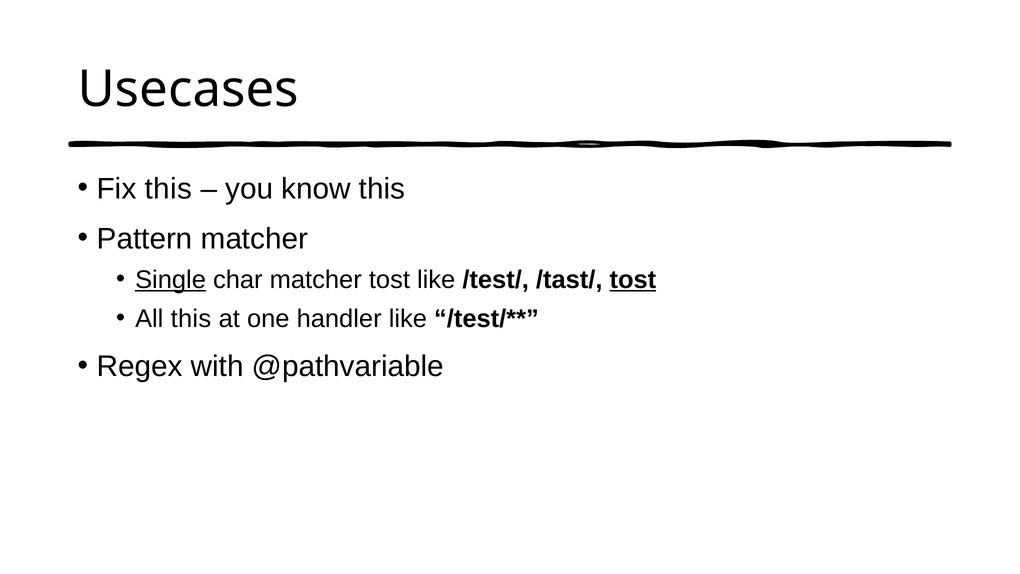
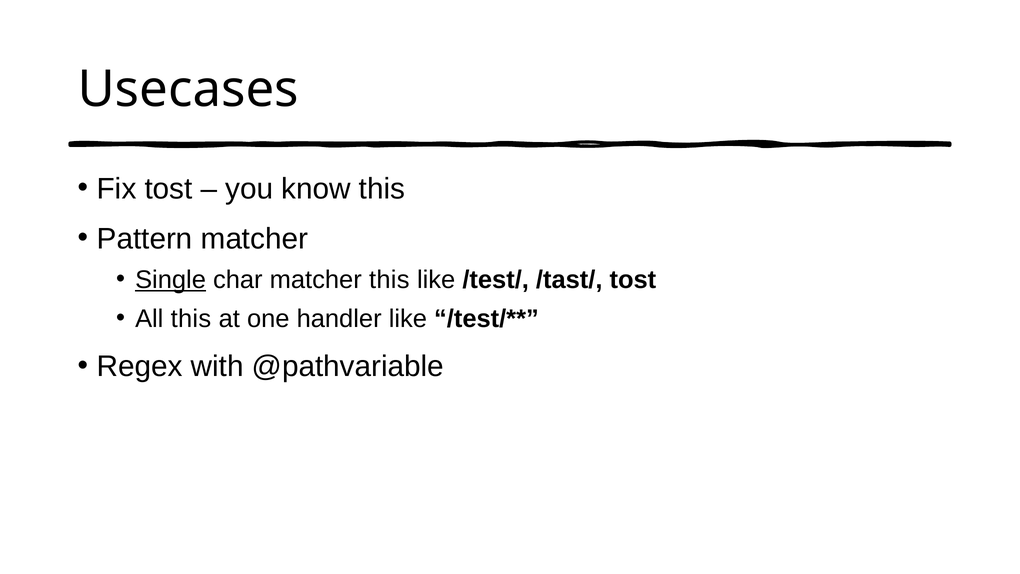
Fix this: this -> tost
matcher tost: tost -> this
tost at (633, 280) underline: present -> none
